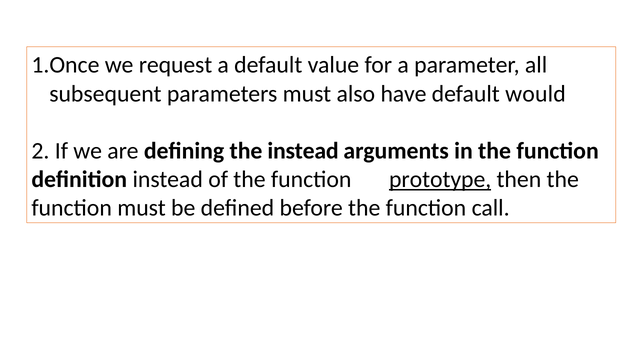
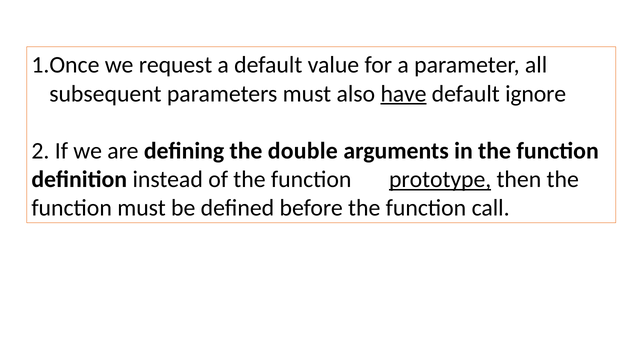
have underline: none -> present
would: would -> ignore
the instead: instead -> double
